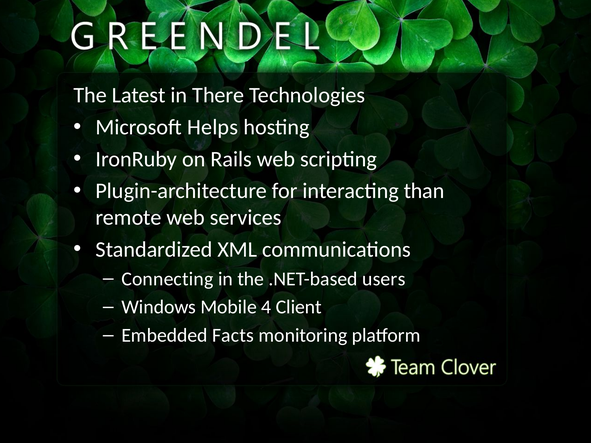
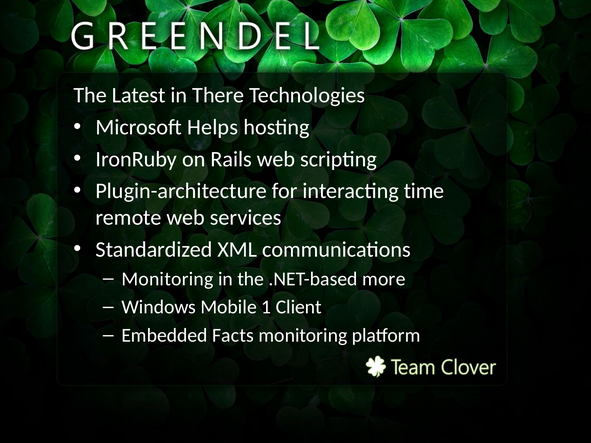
than: than -> time
Connecting at (167, 279): Connecting -> Monitoring
users: users -> more
4: 4 -> 1
